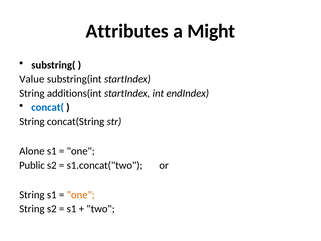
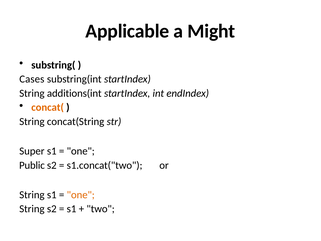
Attributes: Attributes -> Applicable
Value: Value -> Cases
concat( colour: blue -> orange
Alone: Alone -> Super
